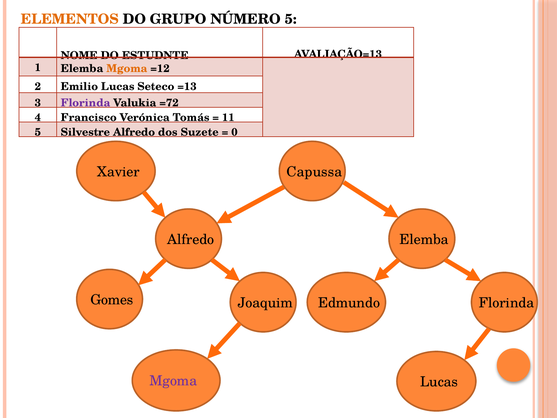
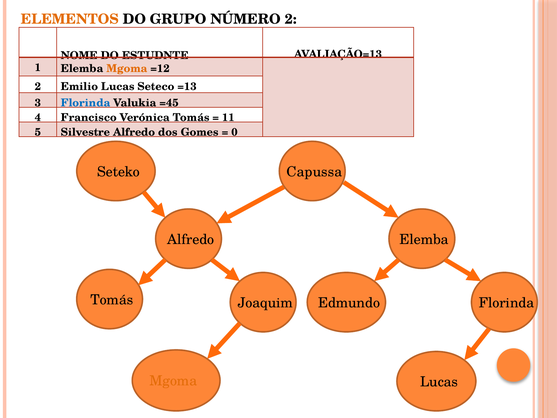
NÚMERO 5: 5 -> 2
Florinda at (86, 103) colour: purple -> blue
=72: =72 -> =45
Suzete: Suzete -> Gomes
Xavier: Xavier -> Seteko
Gomes at (112, 300): Gomes -> Tomás
Mgoma at (173, 381) colour: purple -> orange
